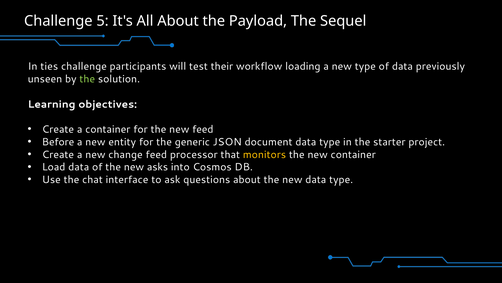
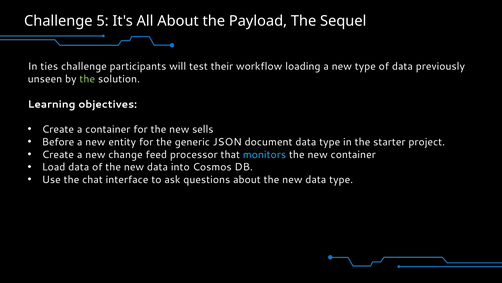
new feed: feed -> sells
monitors colour: yellow -> light blue
of the new asks: asks -> data
